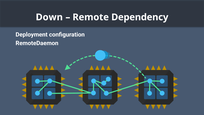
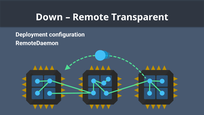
Dependency: Dependency -> Transparent
